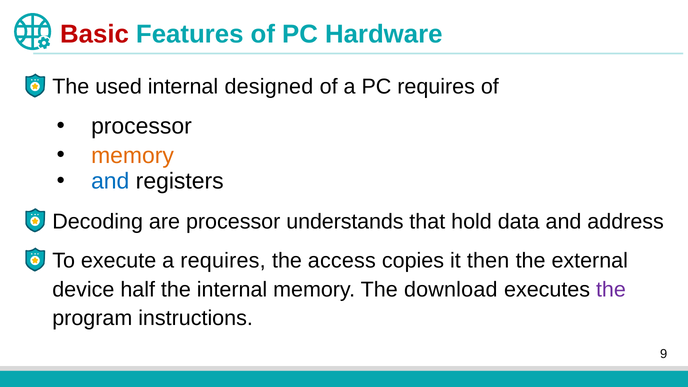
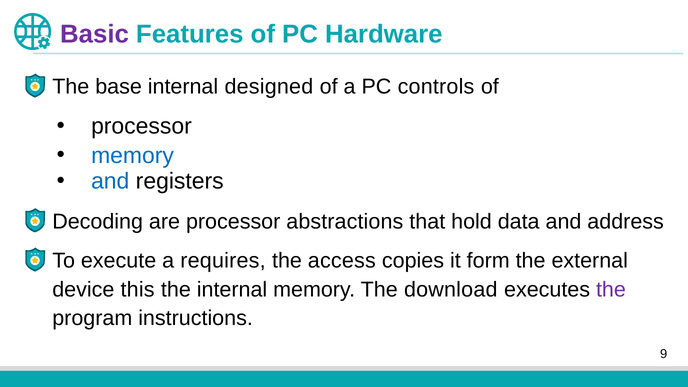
Basic colour: red -> purple
used: used -> base
PC requires: requires -> controls
memory at (133, 156) colour: orange -> blue
understands: understands -> abstractions
then: then -> form
half: half -> this
